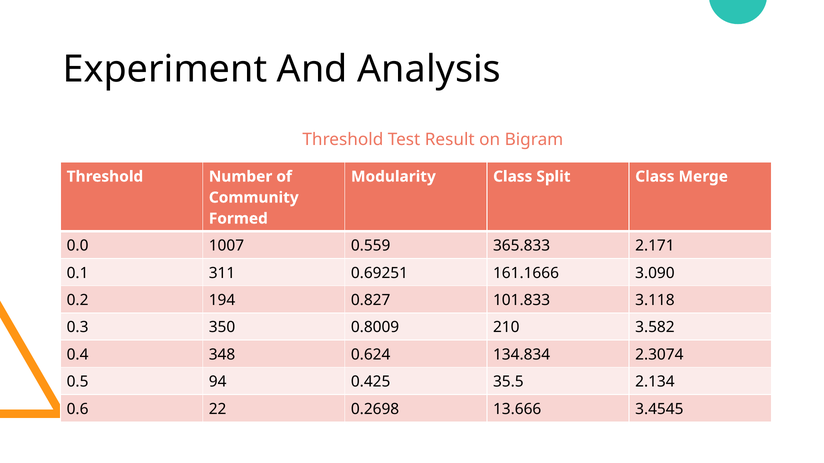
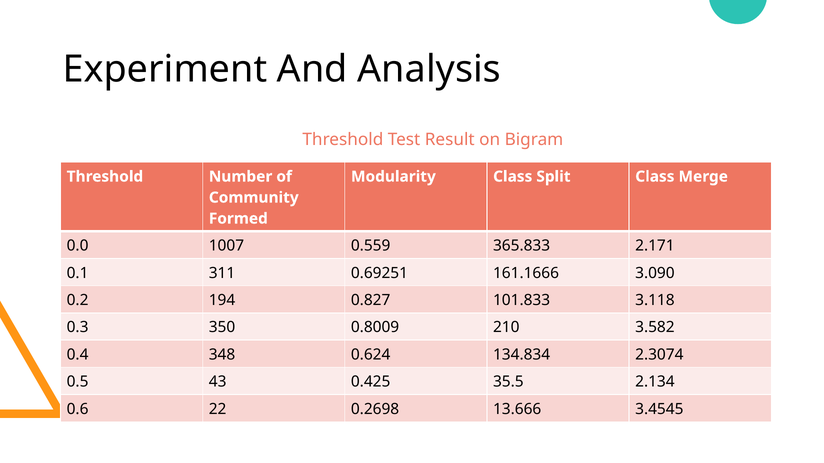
94: 94 -> 43
